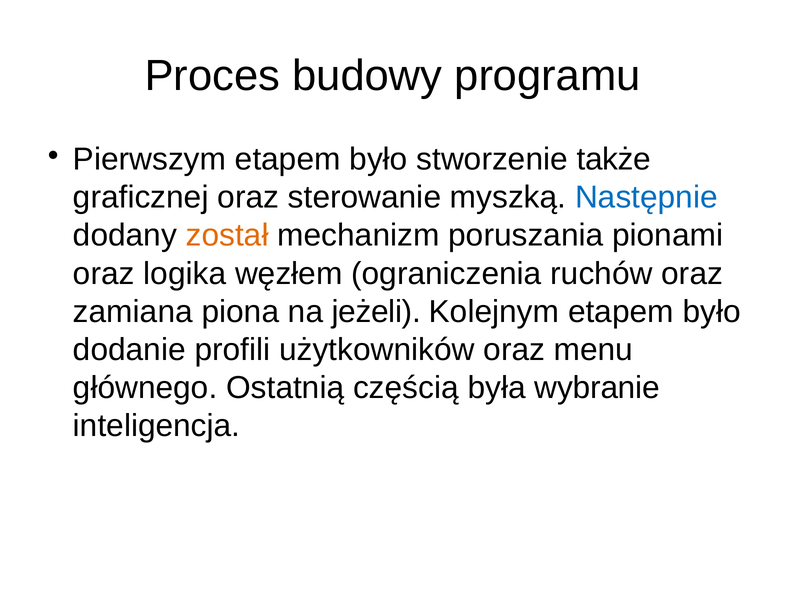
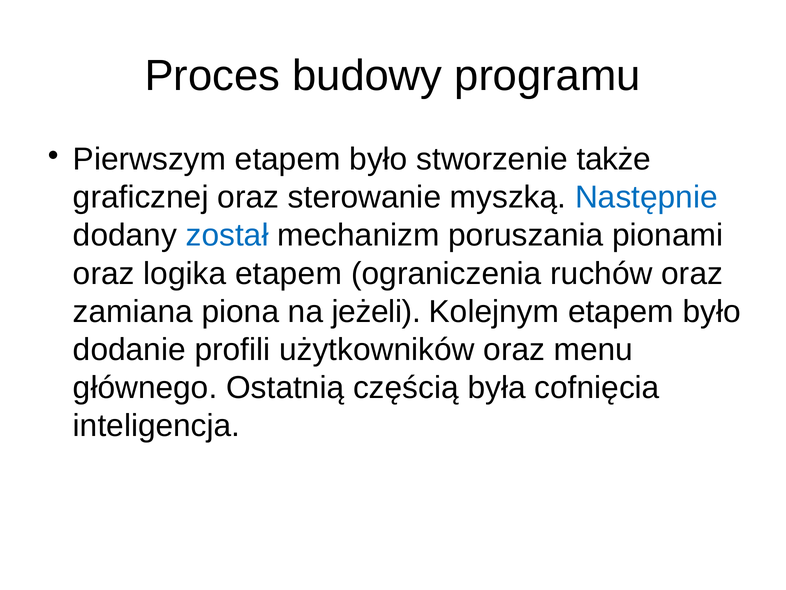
został colour: orange -> blue
logika węzłem: węzłem -> etapem
wybranie: wybranie -> cofnięcia
